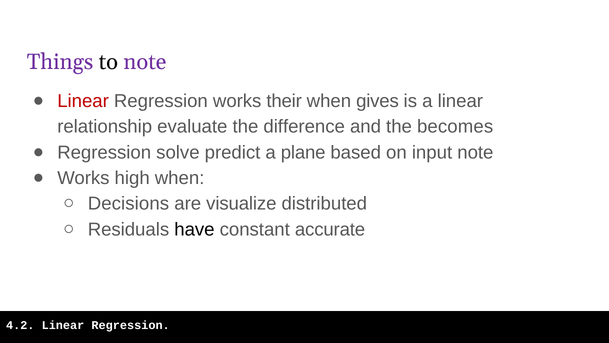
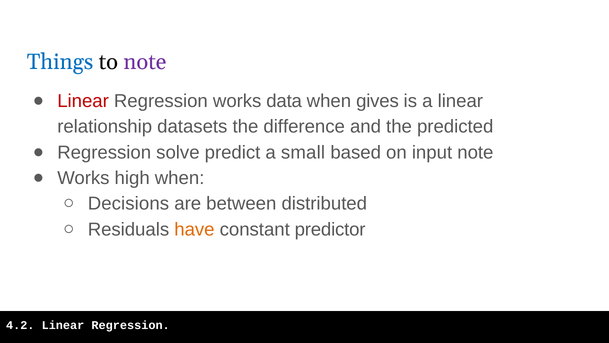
Things colour: purple -> blue
their: their -> data
evaluate: evaluate -> datasets
becomes: becomes -> predicted
plane: plane -> small
visualize: visualize -> between
have colour: black -> orange
accurate: accurate -> predictor
